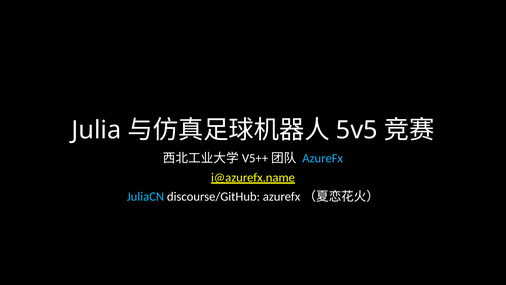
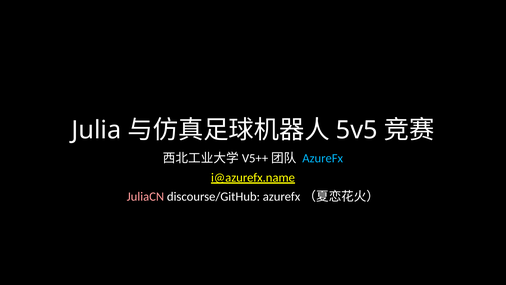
JuliaCN colour: light blue -> pink
